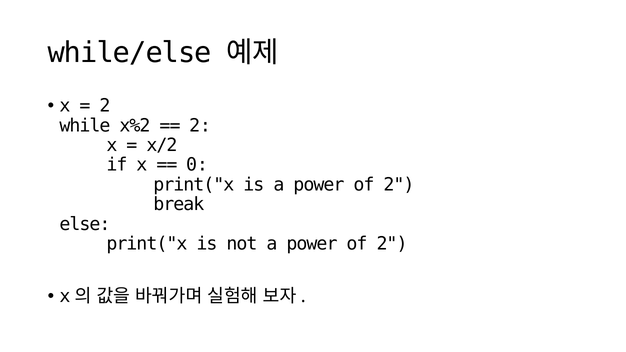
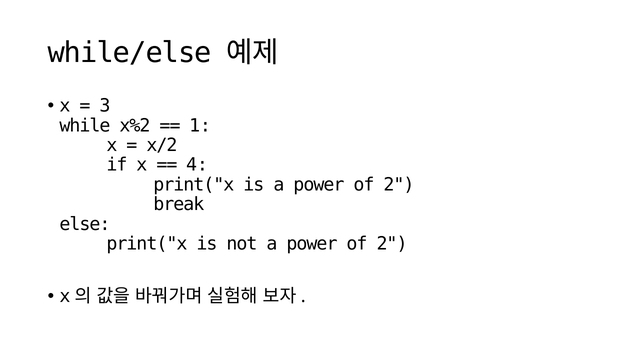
2 at (105, 106): 2 -> 3
2 at (200, 126): 2 -> 1
0: 0 -> 4
